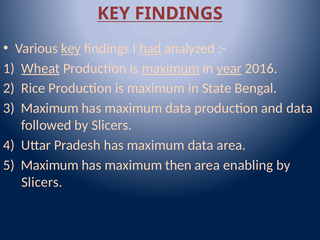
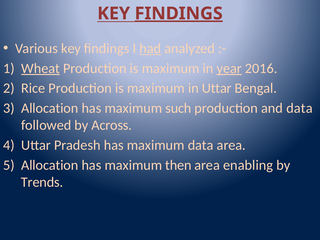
FINDINGS at (179, 13) underline: none -> present
key at (71, 48) underline: present -> none
maximum at (171, 68) underline: present -> none
in State: State -> Uttar
Maximum at (50, 108): Maximum -> Allocation
data at (178, 108): data -> such
followed by Slicers: Slicers -> Across
Maximum at (50, 165): Maximum -> Allocation
Slicers at (42, 182): Slicers -> Trends
